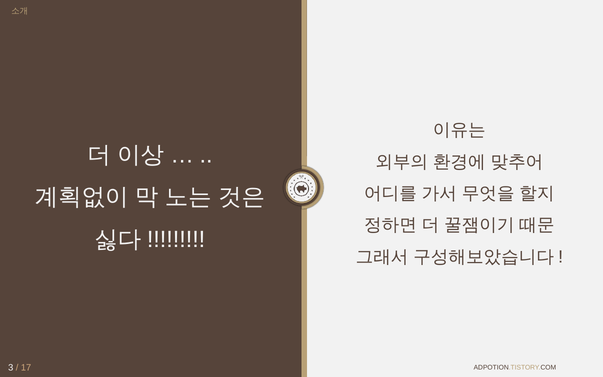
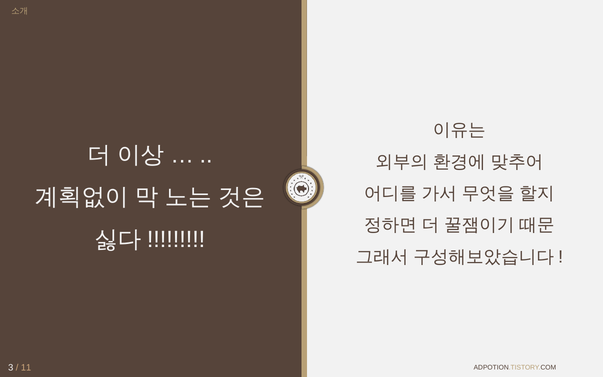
17: 17 -> 11
